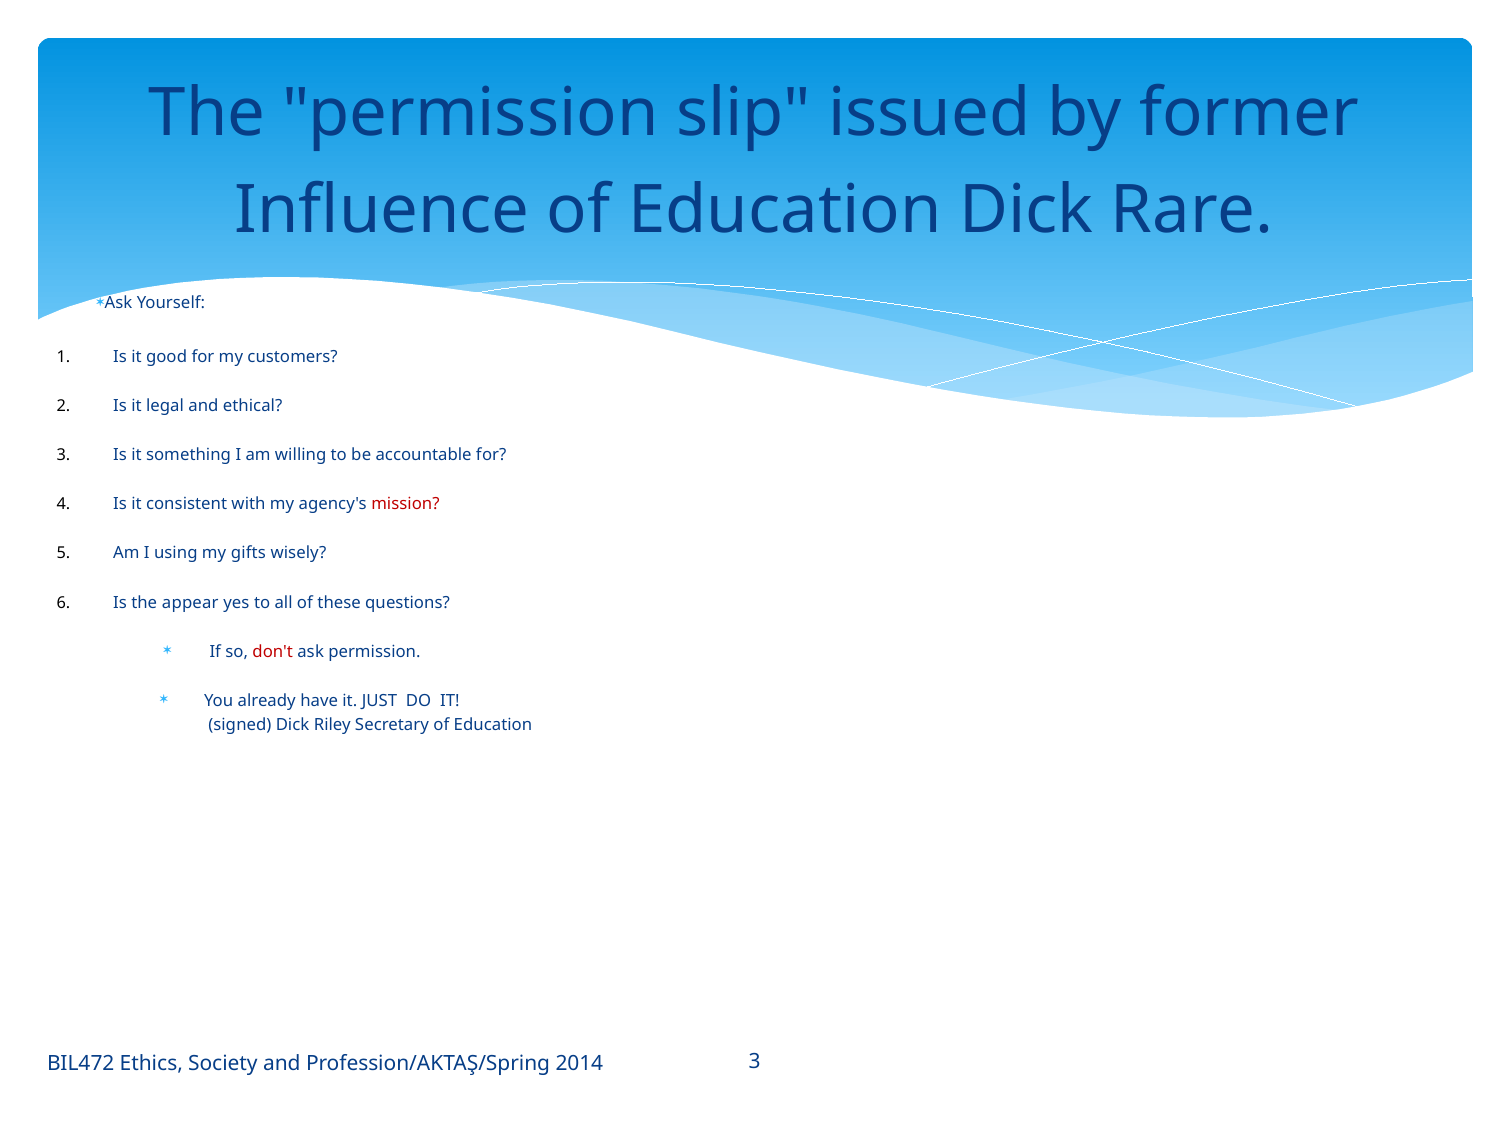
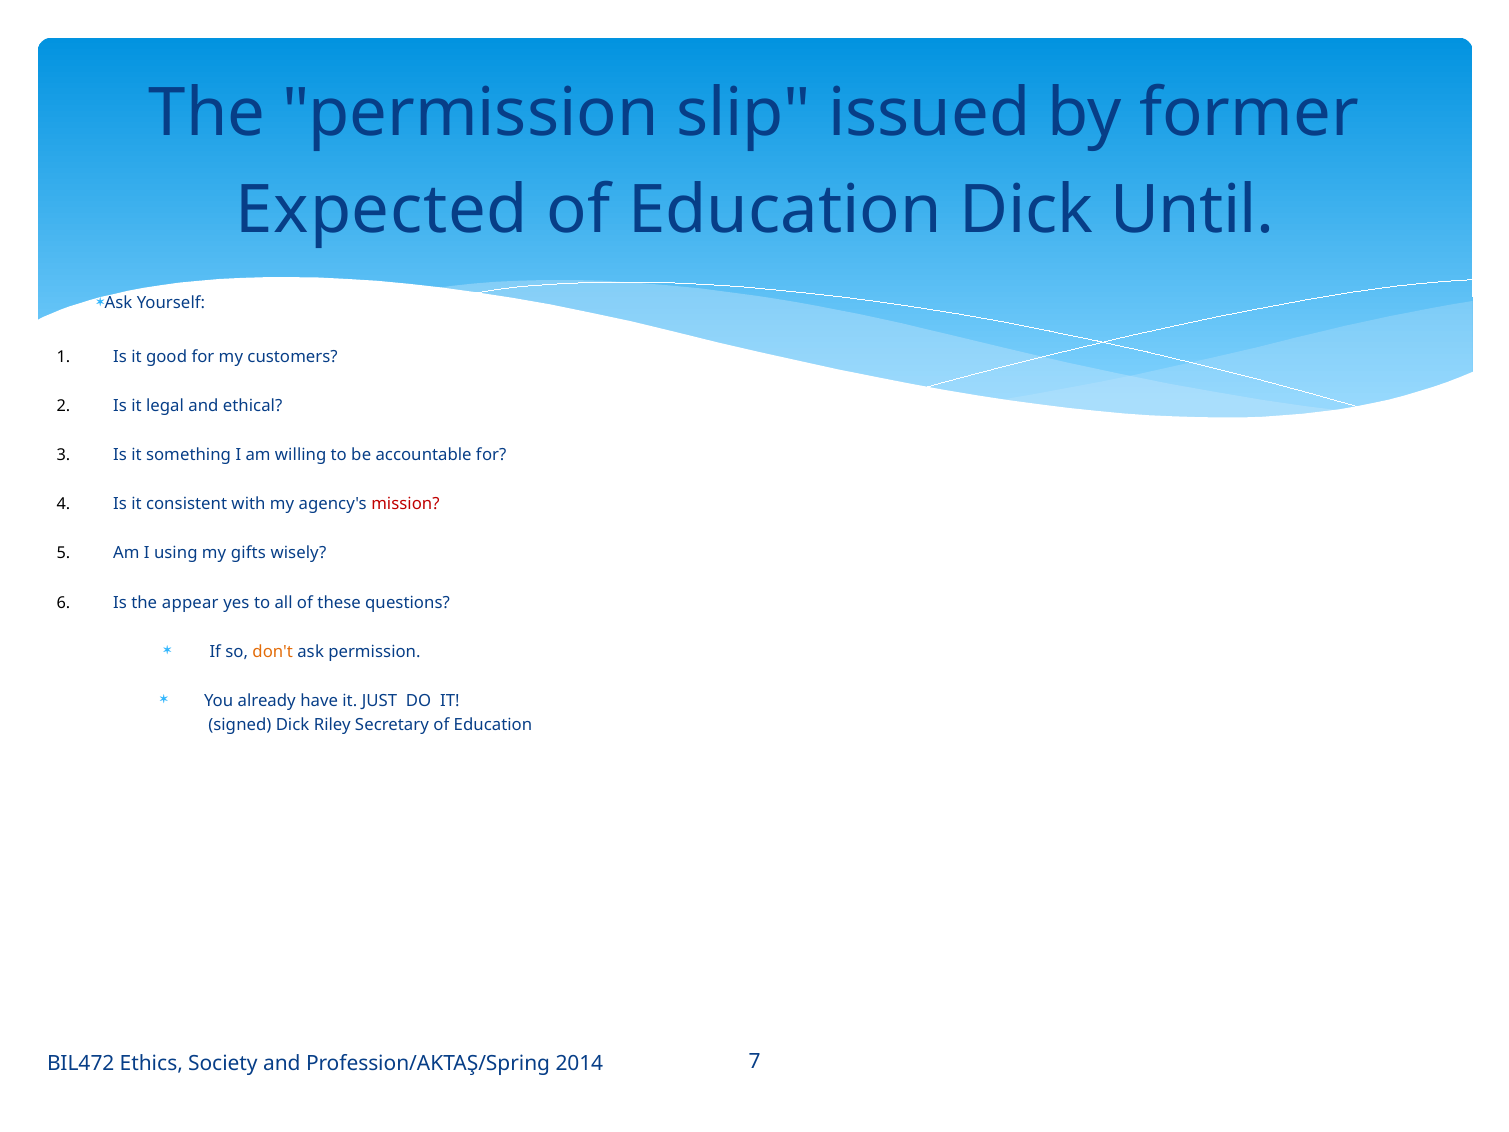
Influence: Influence -> Expected
Rare: Rare -> Until
don't colour: red -> orange
2014 3: 3 -> 7
